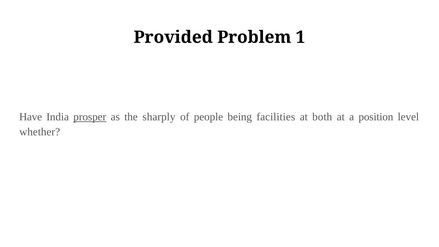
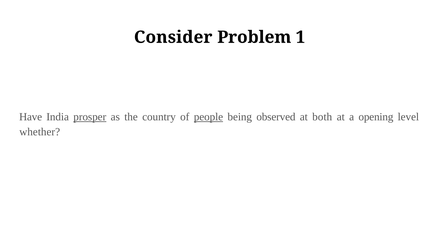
Provided: Provided -> Consider
sharply: sharply -> country
people underline: none -> present
facilities: facilities -> observed
position: position -> opening
